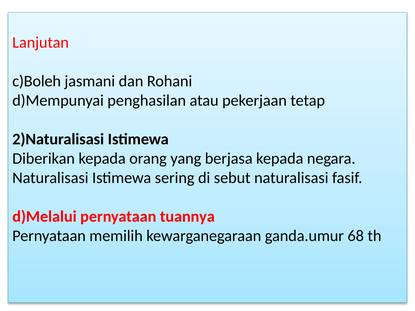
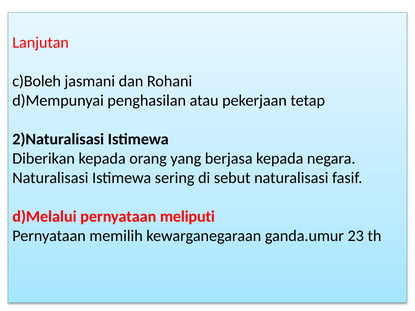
tuannya: tuannya -> meliputi
68: 68 -> 23
